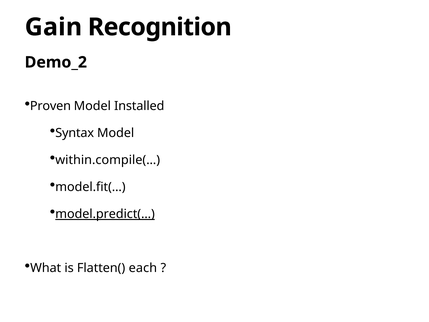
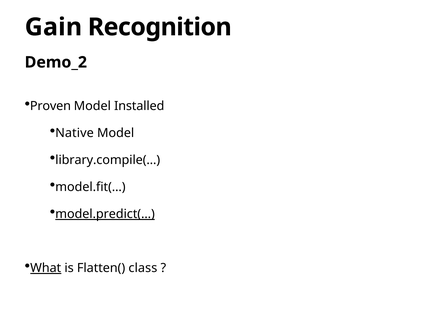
Syntax: Syntax -> Native
within.compile(…: within.compile(… -> library.compile(…
What underline: none -> present
each: each -> class
